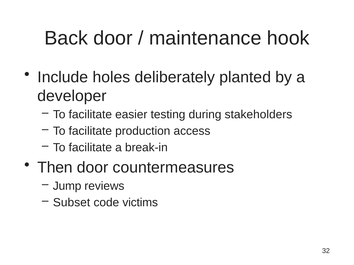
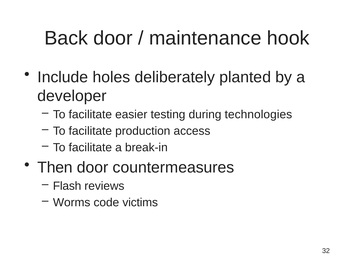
stakeholders: stakeholders -> technologies
Jump: Jump -> Flash
Subset: Subset -> Worms
